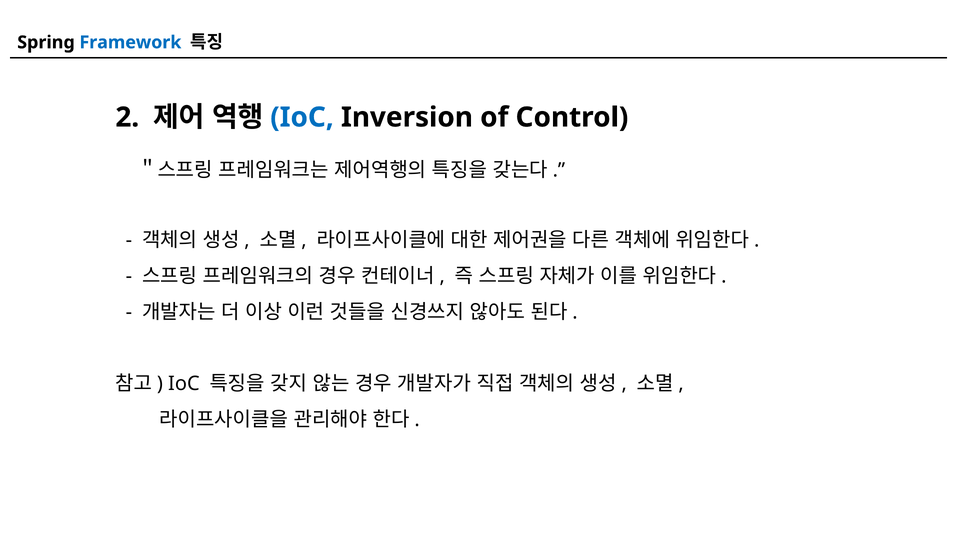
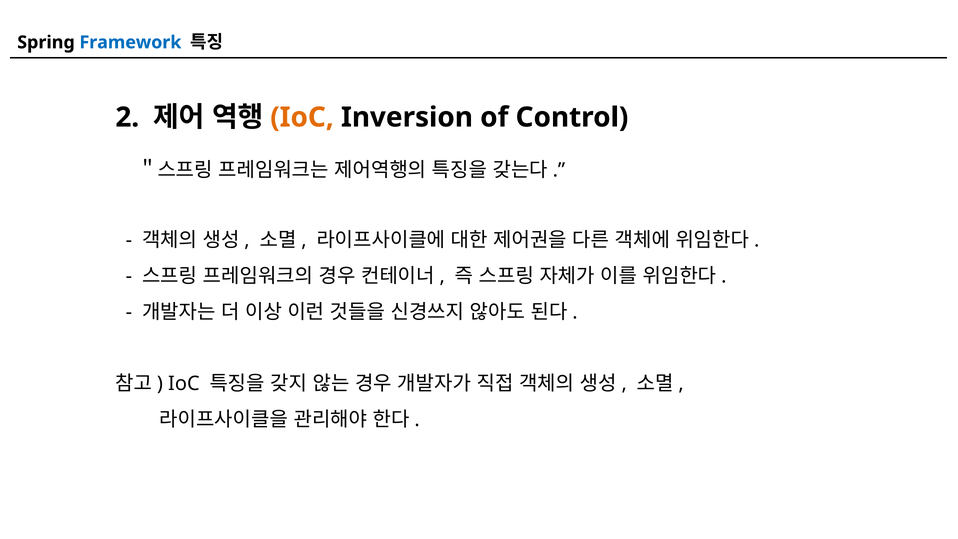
IoC at (302, 117) colour: blue -> orange
